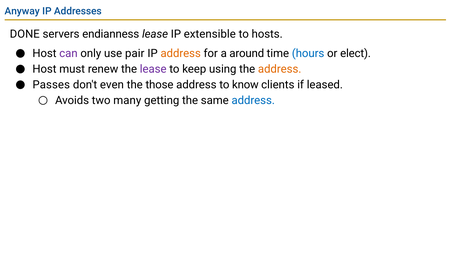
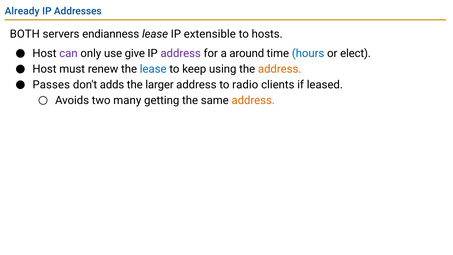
Anyway: Anyway -> Already
DONE: DONE -> BOTH
pair: pair -> give
address at (181, 53) colour: orange -> purple
lease at (153, 69) colour: purple -> blue
even: even -> adds
those: those -> larger
know: know -> radio
address at (253, 100) colour: blue -> orange
